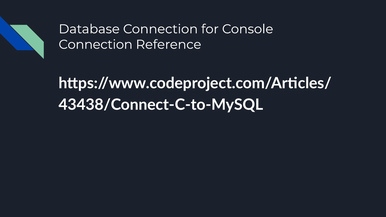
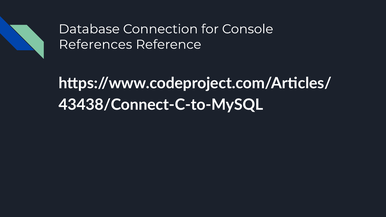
Connection at (96, 45): Connection -> References
